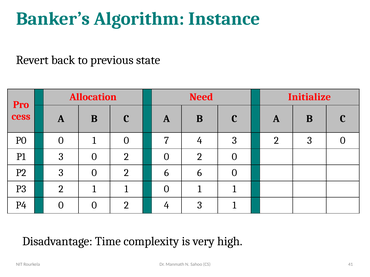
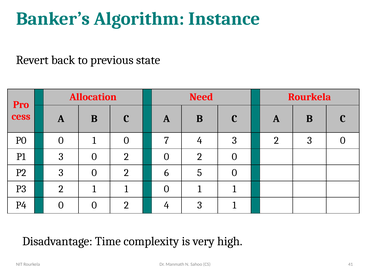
Need Initialize: Initialize -> Rourkela
6 6: 6 -> 5
